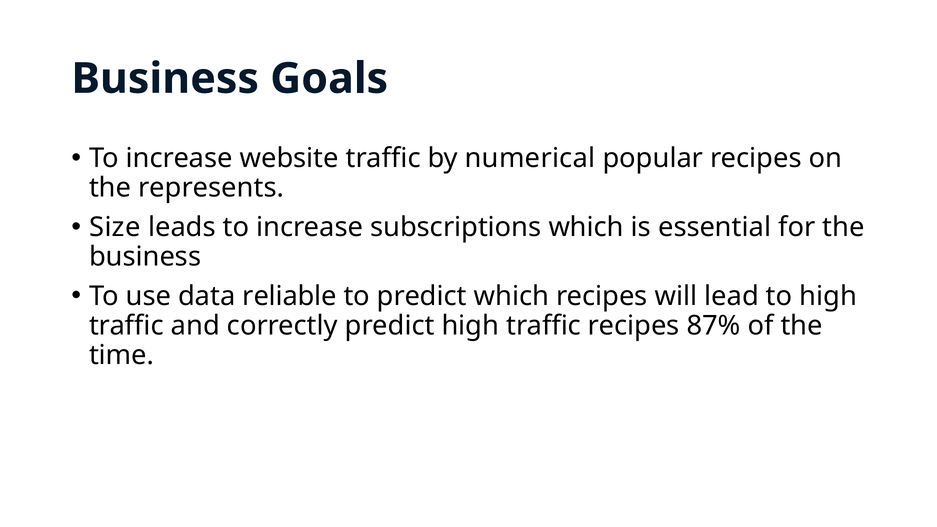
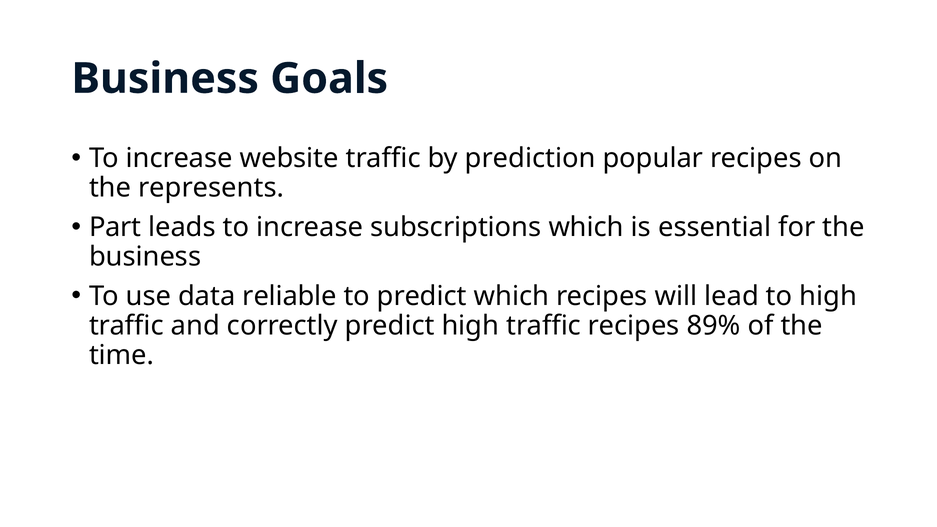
numerical: numerical -> prediction
Size: Size -> Part
87%: 87% -> 89%
